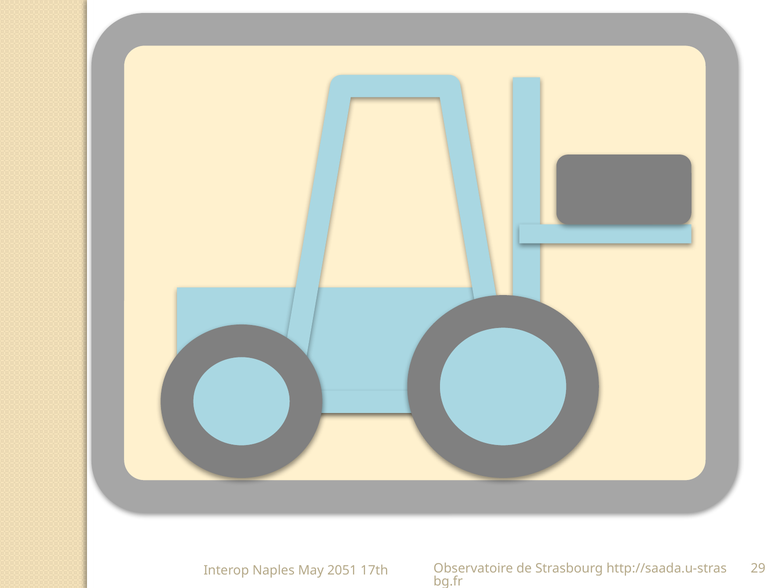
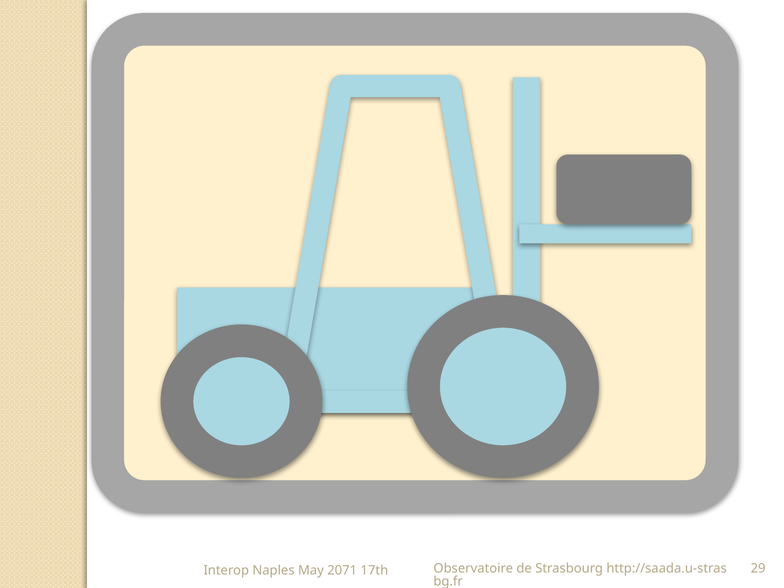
2051: 2051 -> 2071
